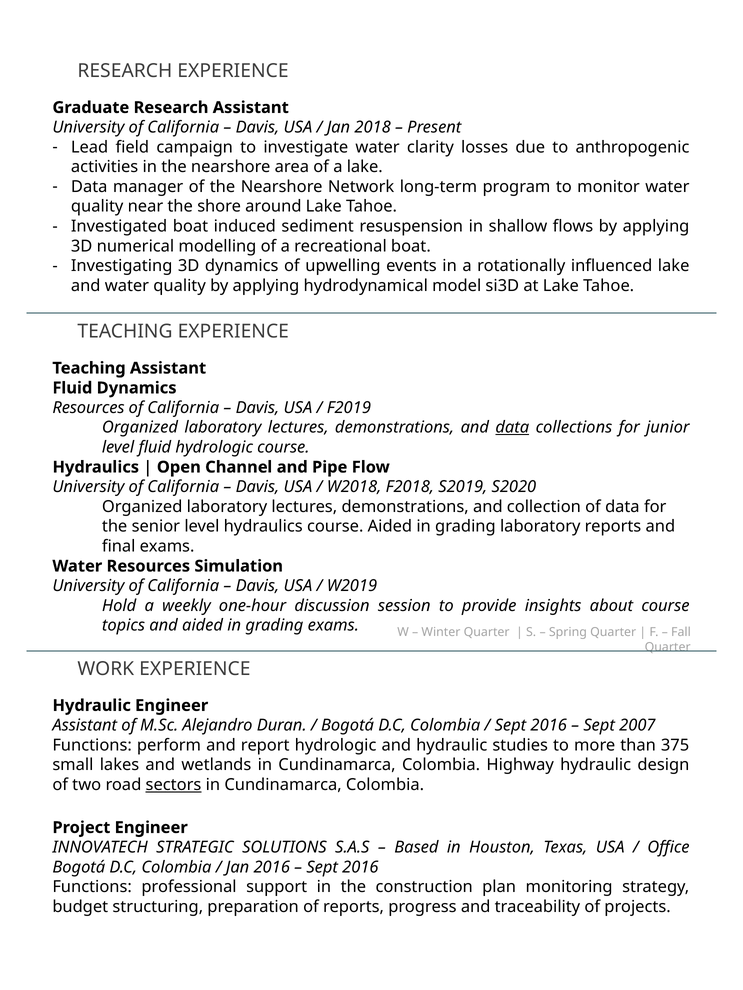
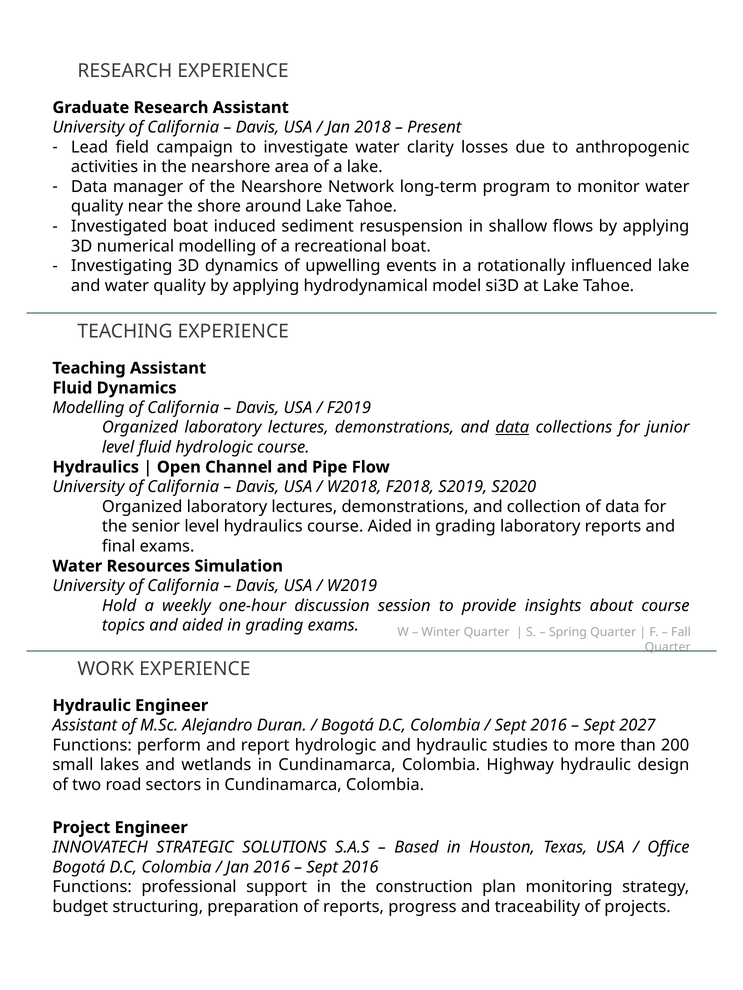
Resources at (88, 408): Resources -> Modelling
2007: 2007 -> 2027
375: 375 -> 200
sectors underline: present -> none
